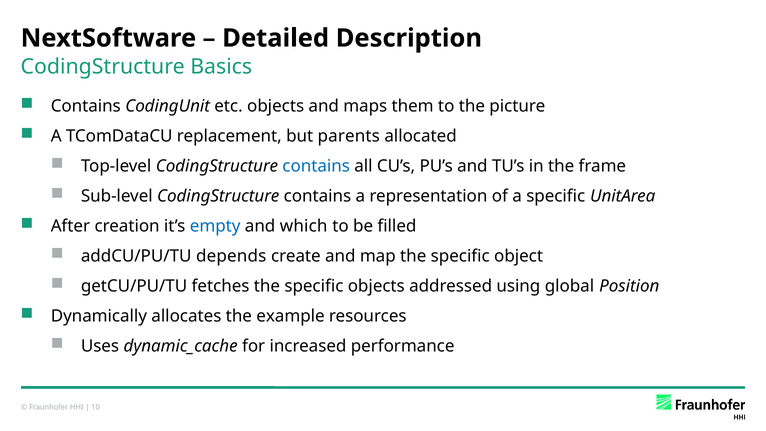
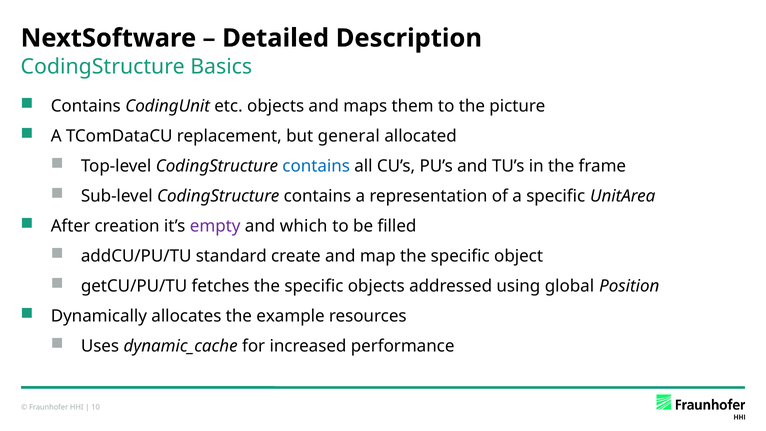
parents: parents -> general
empty colour: blue -> purple
depends: depends -> standard
